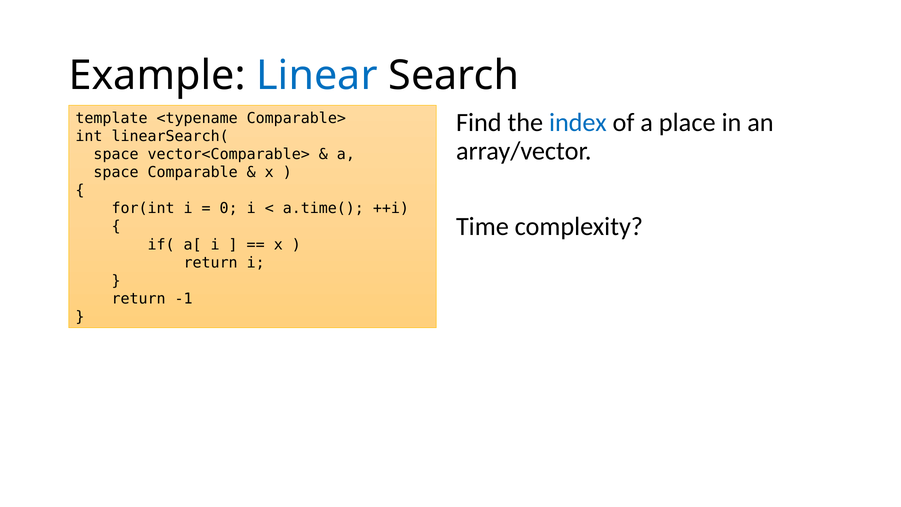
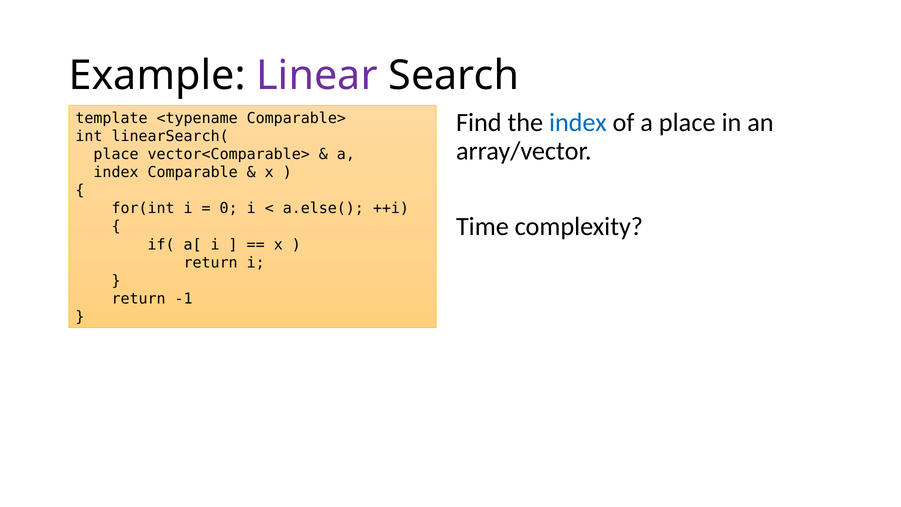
Linear colour: blue -> purple
space at (116, 154): space -> place
space at (116, 172): space -> index
a.time(: a.time( -> a.else(
